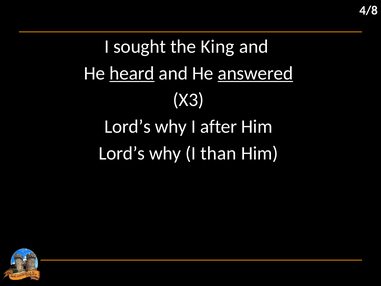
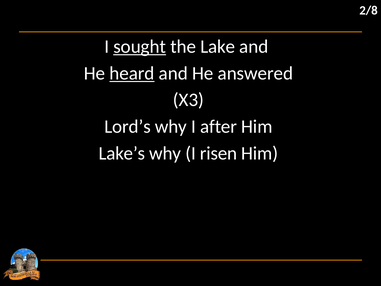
4/8: 4/8 -> 2/8
sought underline: none -> present
King: King -> Lake
answered underline: present -> none
Lord’s at (122, 153): Lord’s -> Lake’s
than: than -> risen
